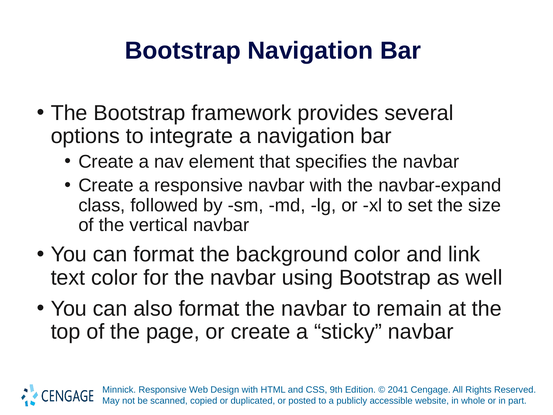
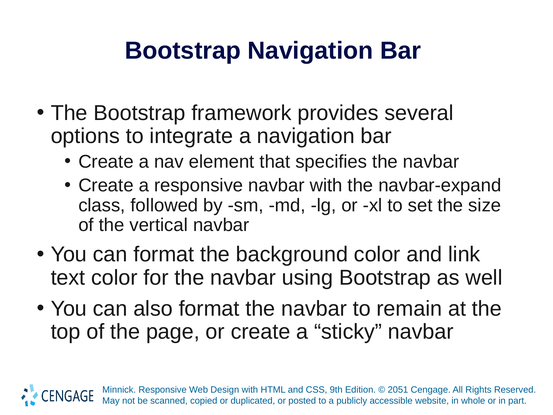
2041: 2041 -> 2051
